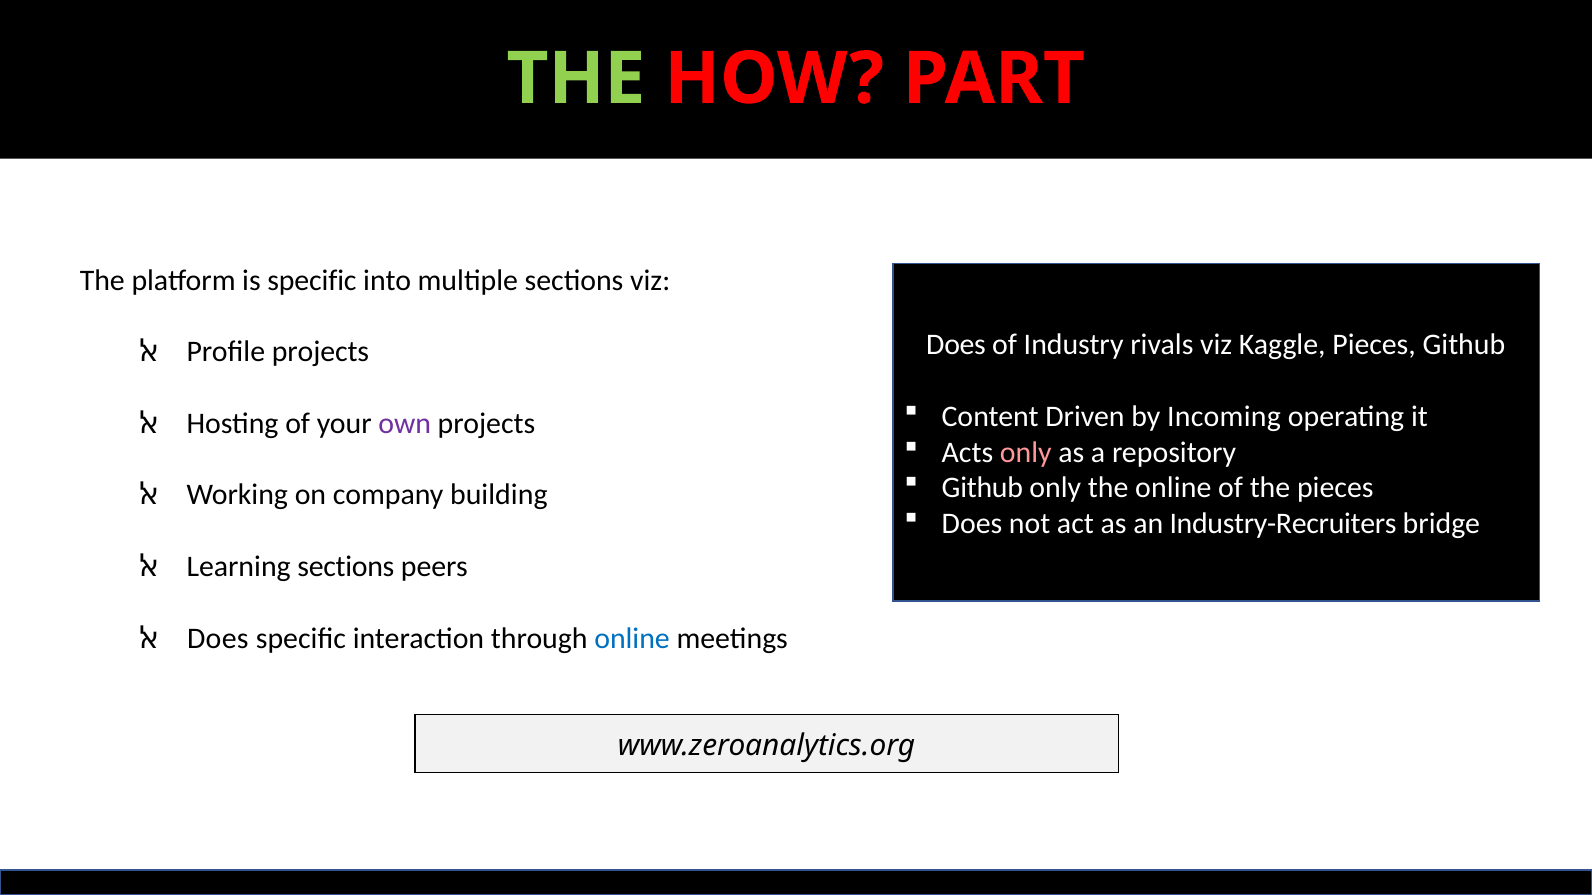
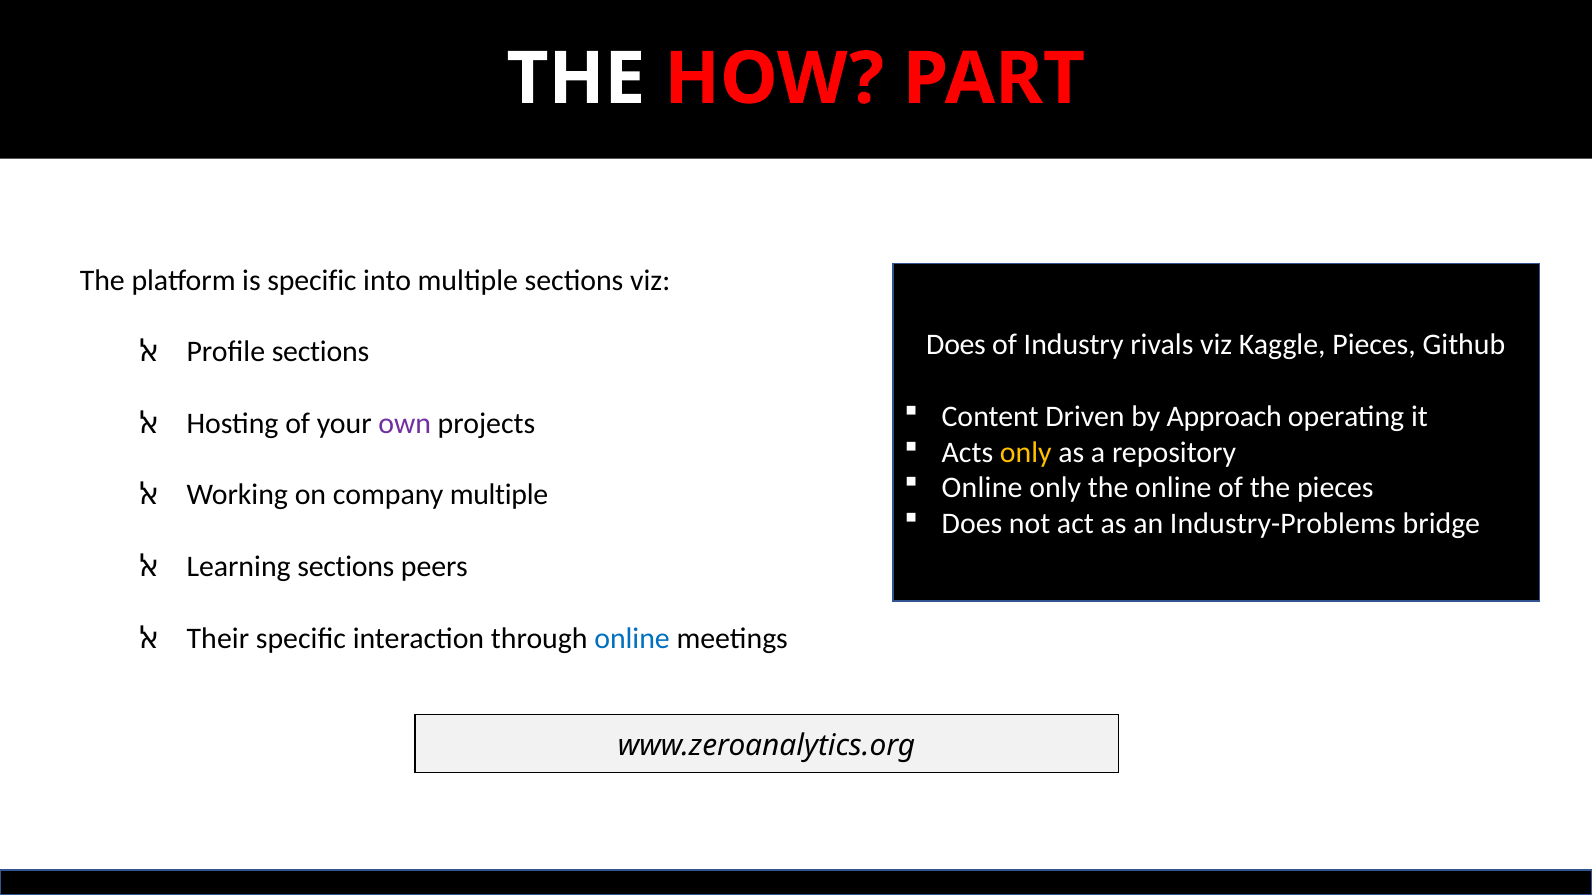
THE at (576, 79) colour: light green -> white
Profile projects: projects -> sections
Incoming: Incoming -> Approach
only at (1026, 452) colour: pink -> yellow
Github at (982, 488): Github -> Online
company building: building -> multiple
Industry-Recruiters: Industry-Recruiters -> Industry-Problems
ﭏ Does: Does -> Their
